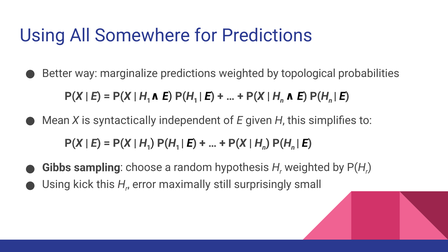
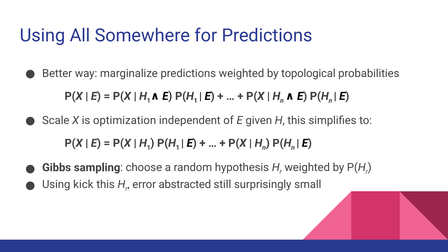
Mean: Mean -> Scale
syntactically: syntactically -> optimization
maximally: maximally -> abstracted
